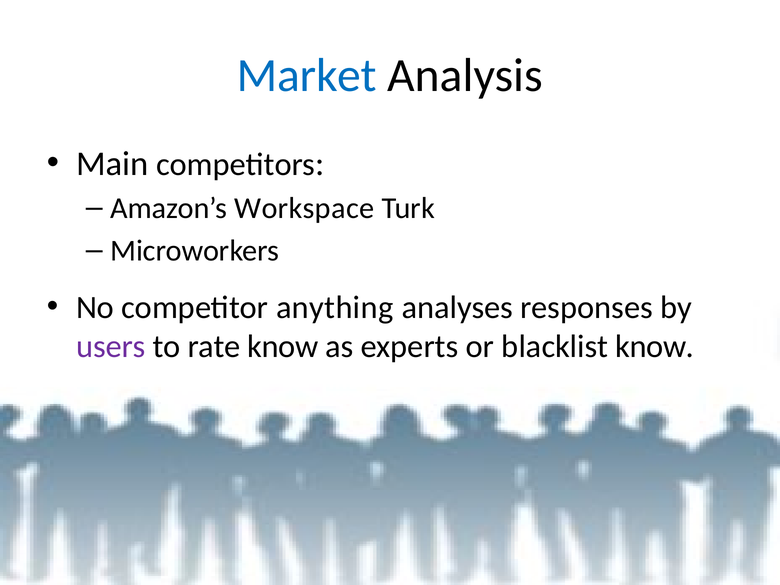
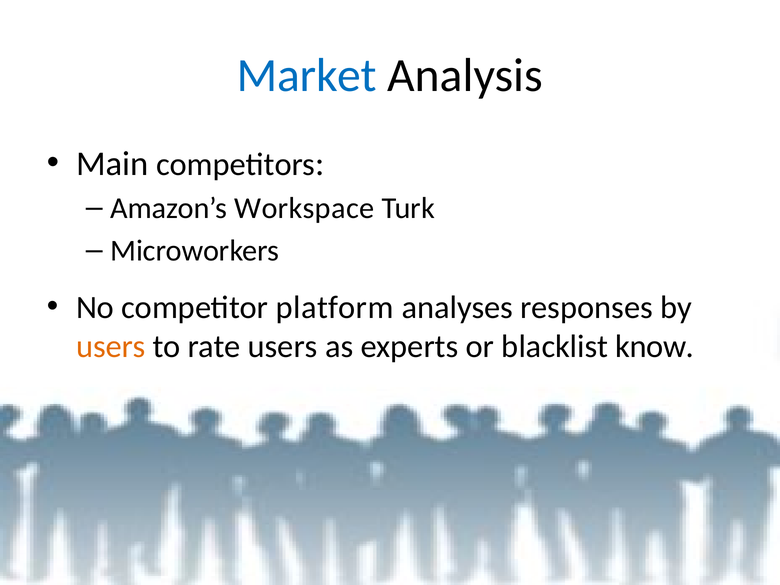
anything: anything -> platform
users at (111, 346) colour: purple -> orange
rate know: know -> users
